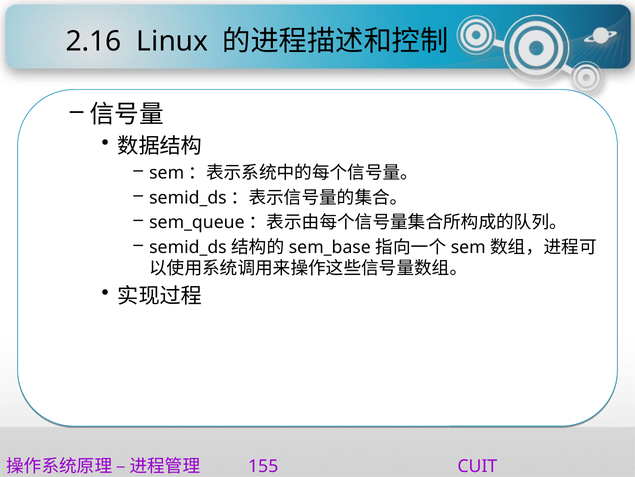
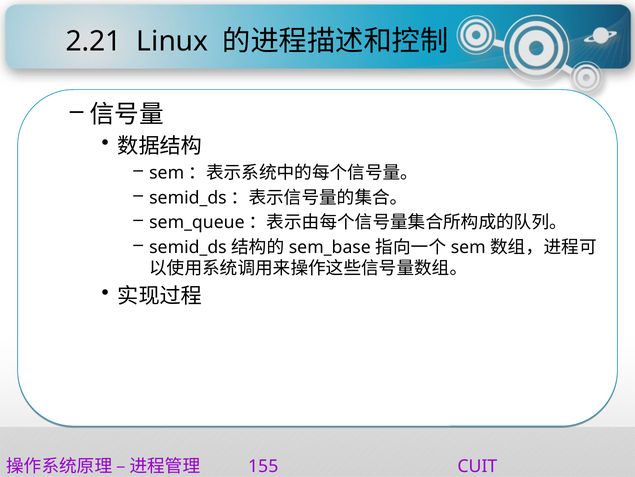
2.16: 2.16 -> 2.21
